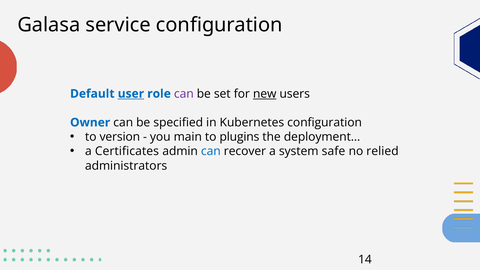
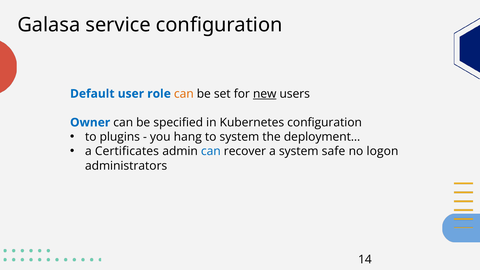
user underline: present -> none
can at (184, 94) colour: purple -> orange
version: version -> plugins
main: main -> hang
to plugins: plugins -> system
relied: relied -> logon
